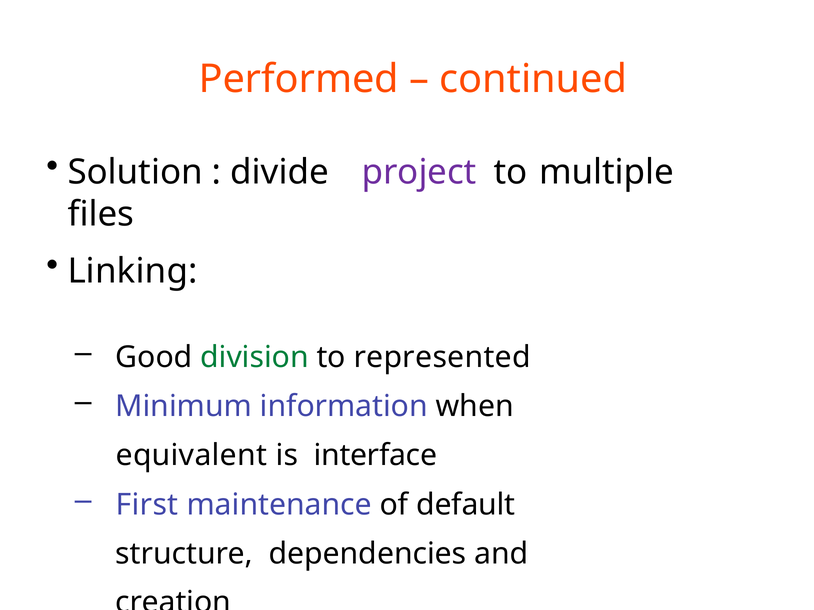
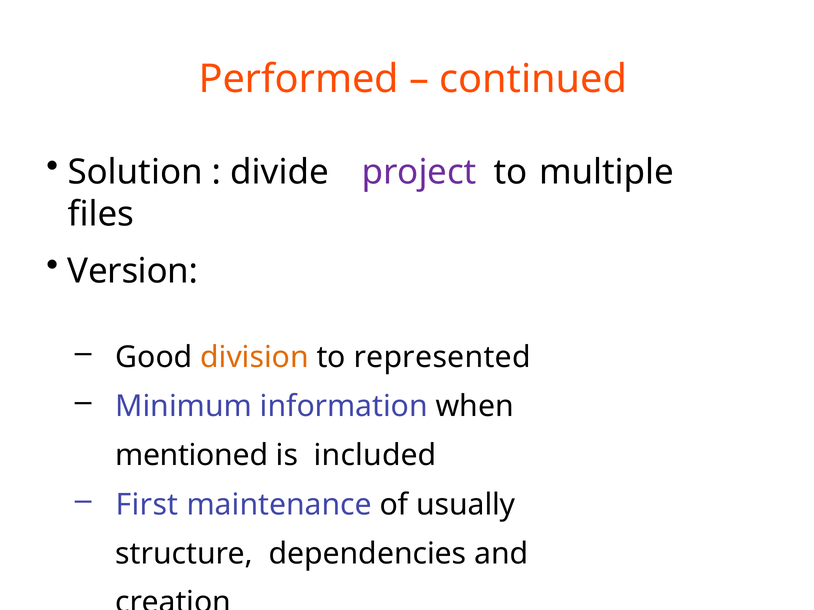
Linking: Linking -> Version
division colour: green -> orange
equivalent: equivalent -> mentioned
interface: interface -> included
default: default -> usually
